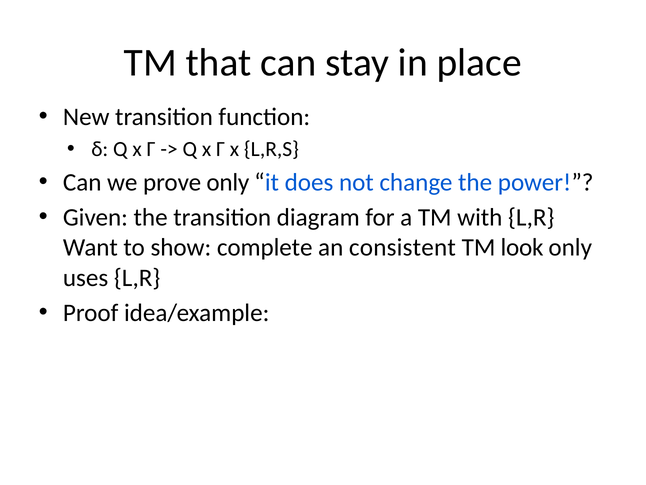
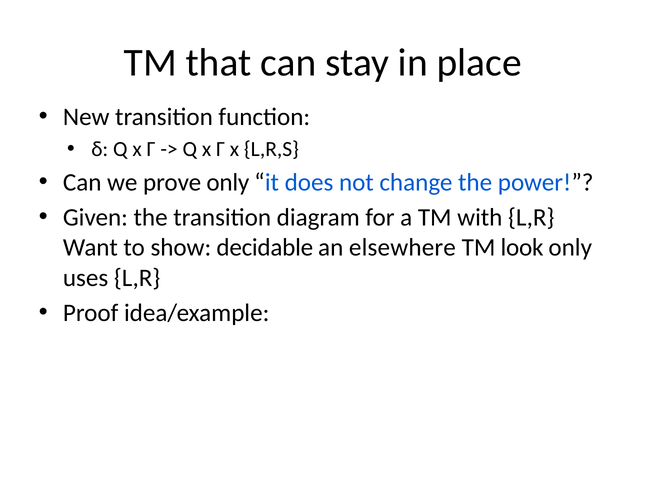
complete: complete -> decidable
consistent: consistent -> elsewhere
